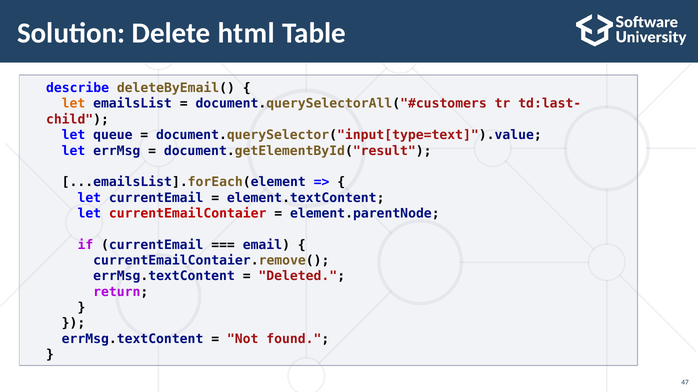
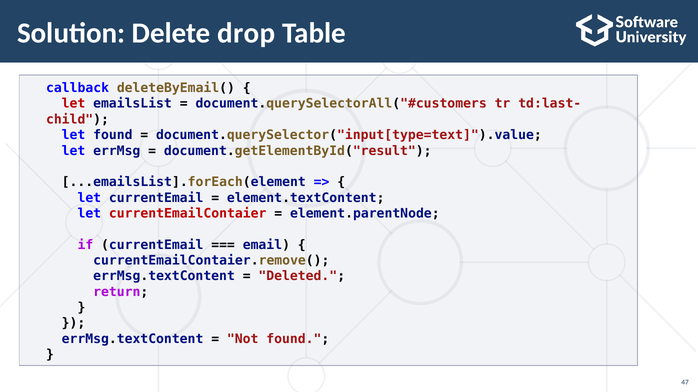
html: html -> drop
describe: describe -> callback
let at (74, 104) colour: orange -> red
let queue: queue -> found
